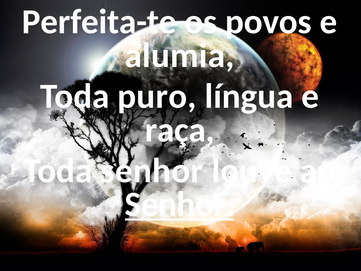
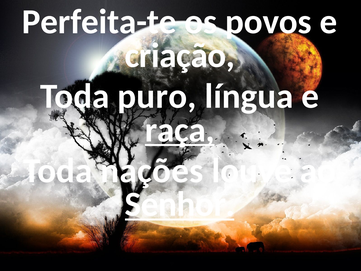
alumia: alumia -> criação
raça underline: none -> present
Toda senhor: senhor -> nações
